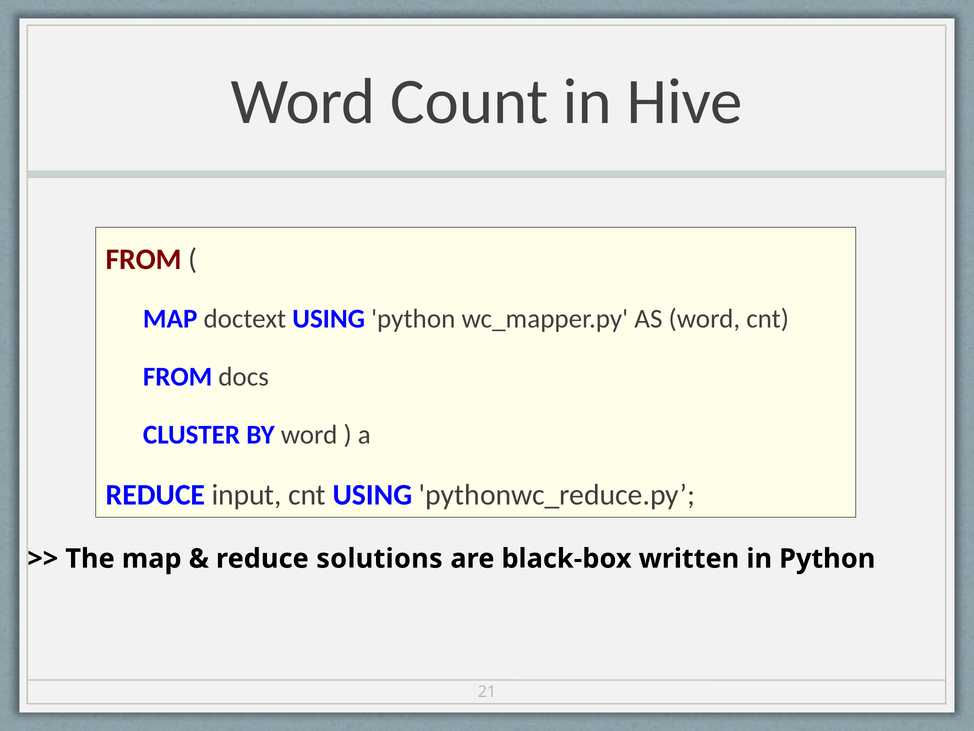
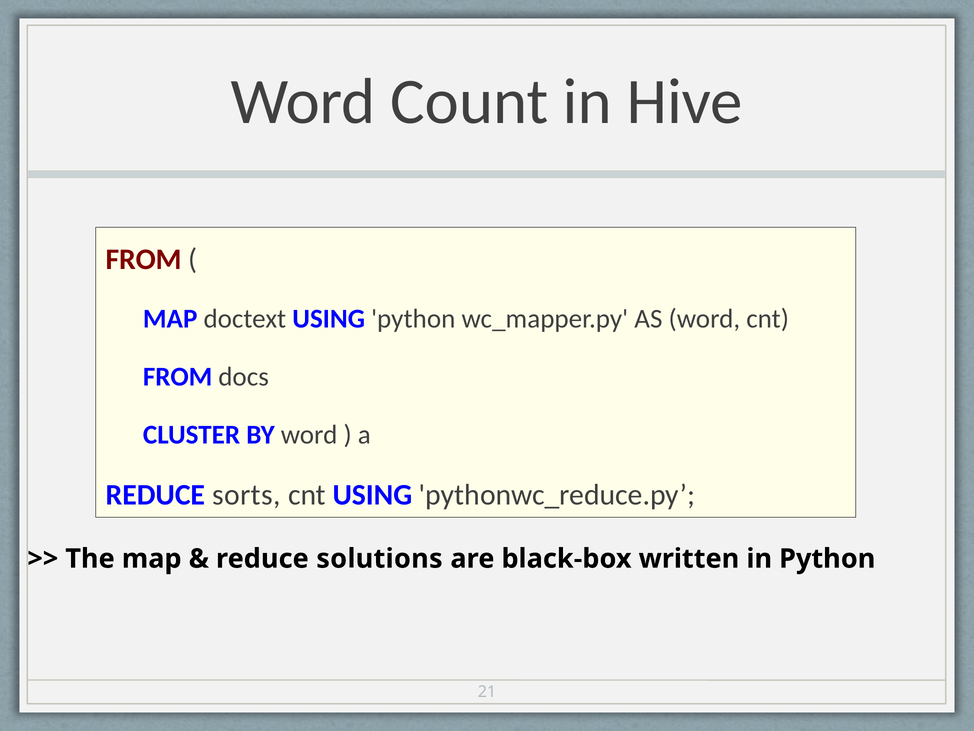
input: input -> sorts
